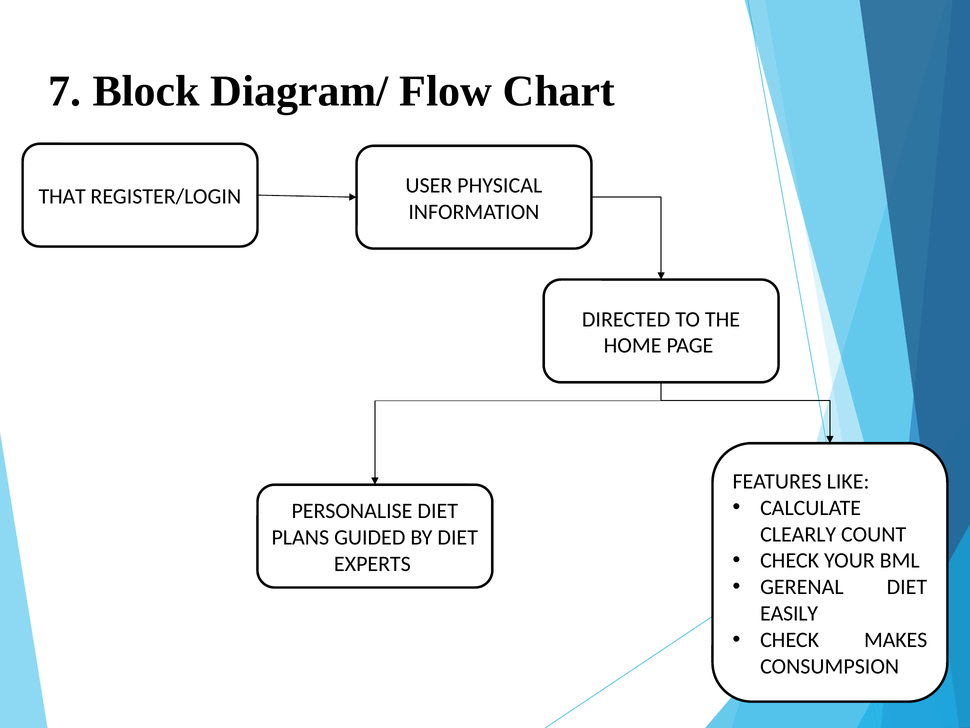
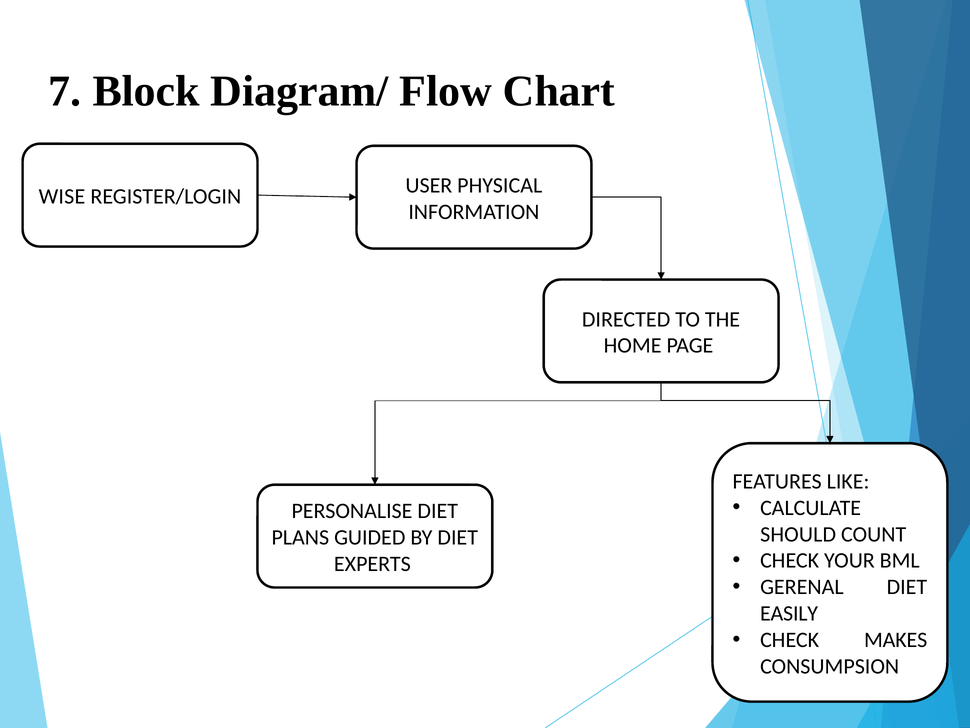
THAT: THAT -> WISE
CLEARLY: CLEARLY -> SHOULD
